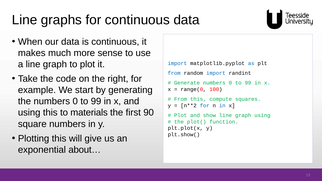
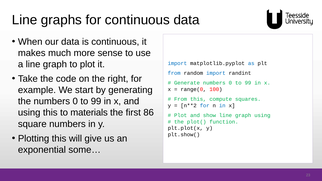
90: 90 -> 86
about…: about… -> some…
